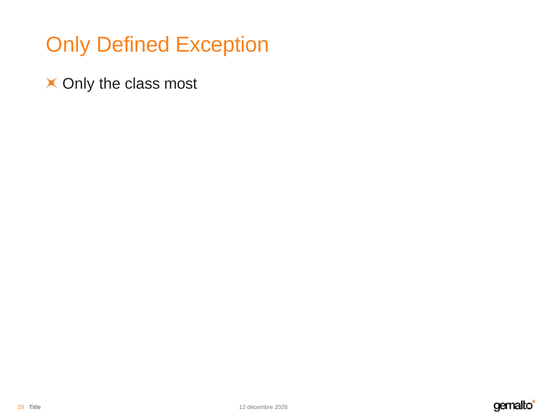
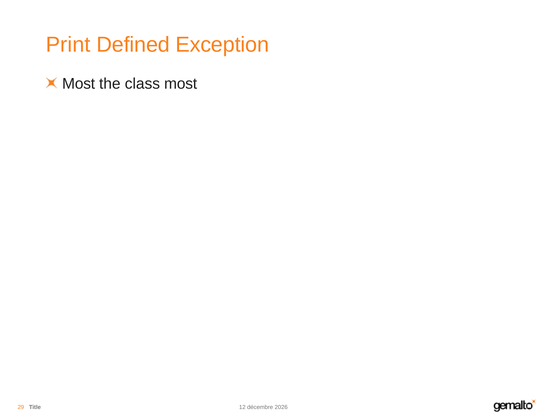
Only at (68, 45): Only -> Print
Only at (78, 84): Only -> Most
